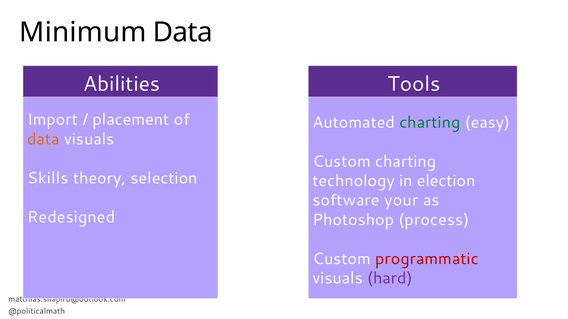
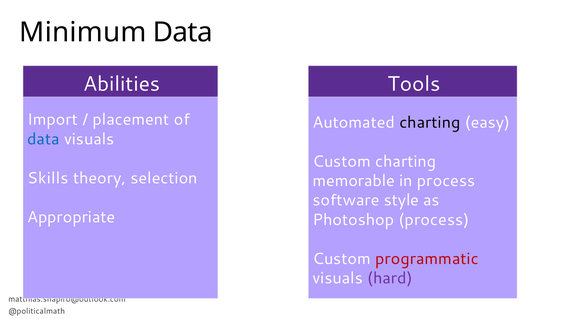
charting at (430, 123) colour: green -> black
data at (43, 139) colour: orange -> blue
technology: technology -> memorable
in election: election -> process
your: your -> style
Redesigned: Redesigned -> Appropriate
